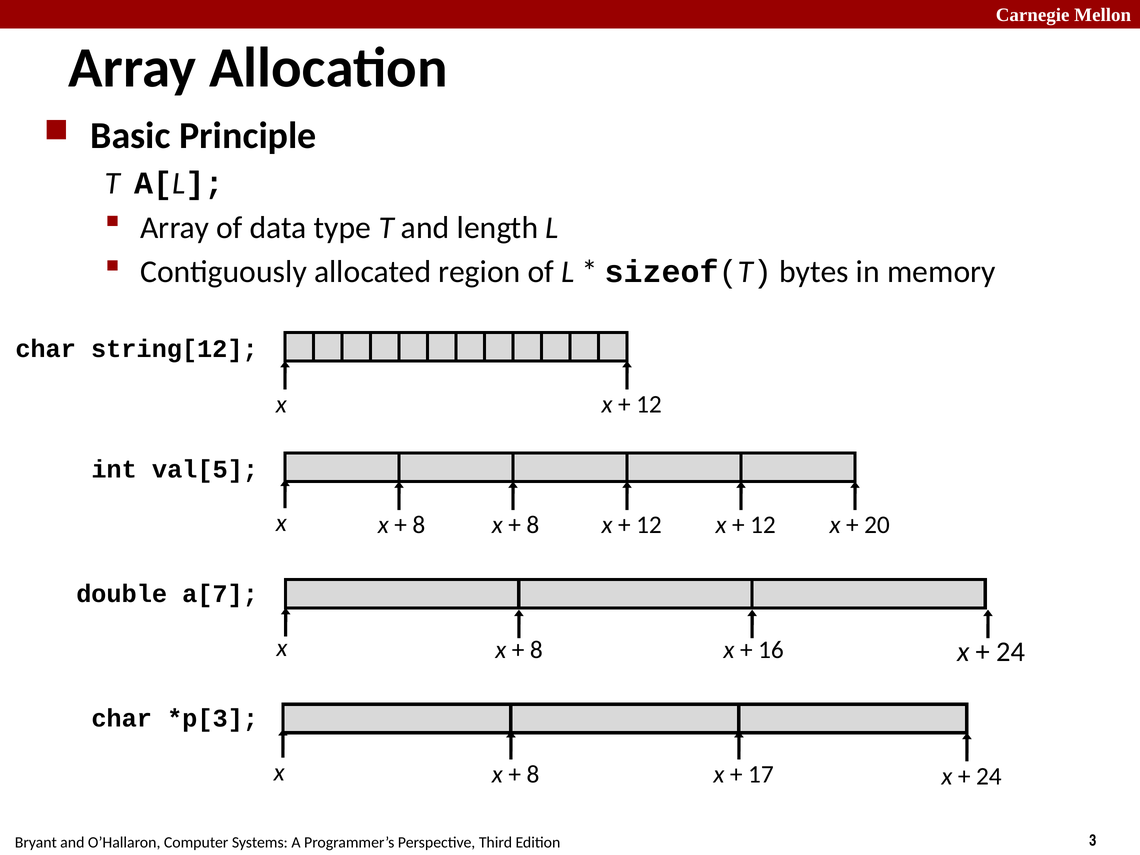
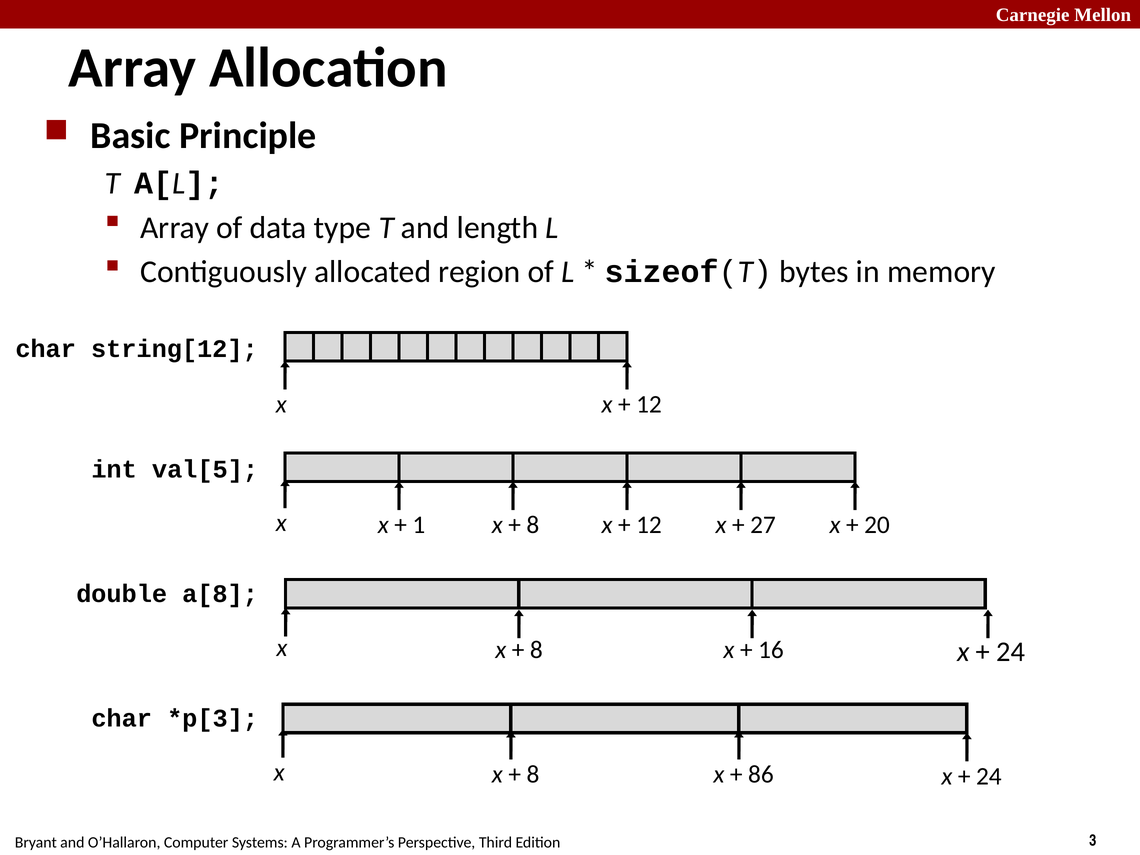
8 at (419, 525): 8 -> 1
12 at (763, 525): 12 -> 27
a[7: a[7 -> a[8
17: 17 -> 86
